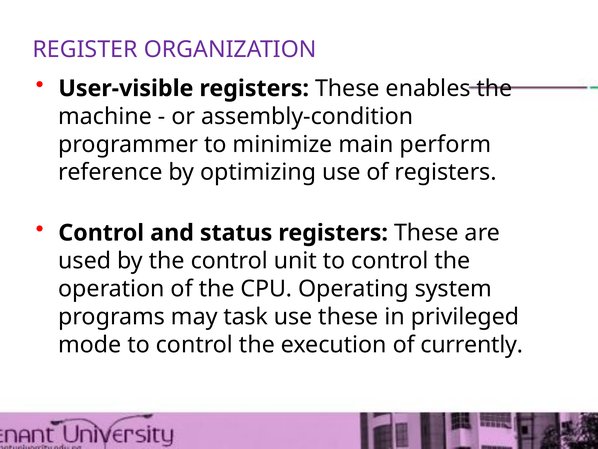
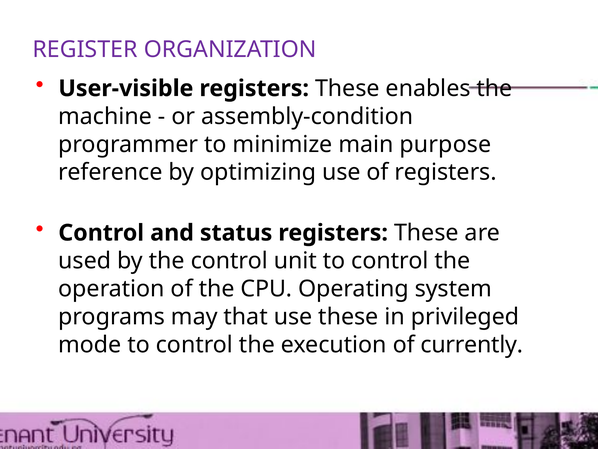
perform: perform -> purpose
task: task -> that
